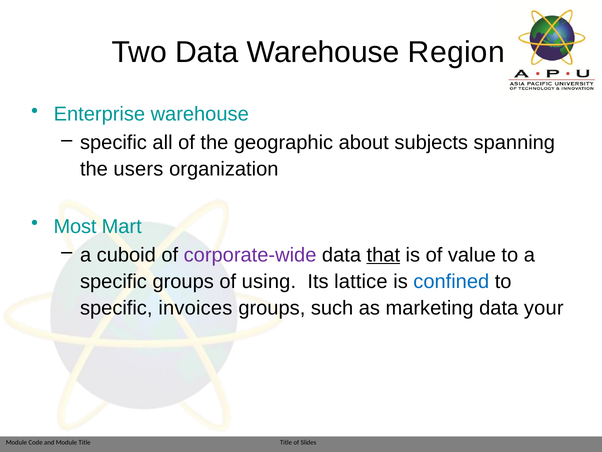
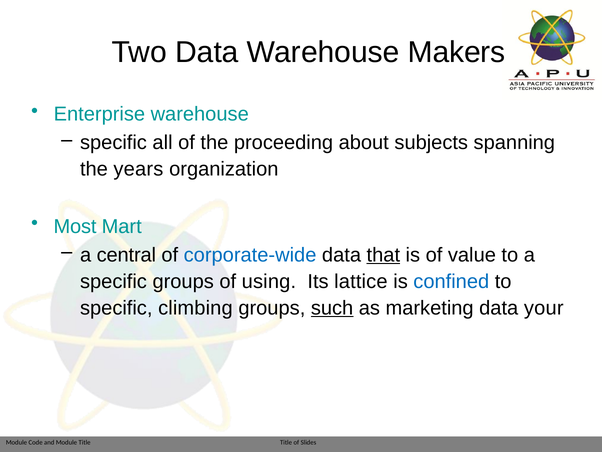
Region: Region -> Makers
geographic: geographic -> proceeding
users: users -> years
cuboid: cuboid -> central
corporate-wide colour: purple -> blue
invoices: invoices -> climbing
such underline: none -> present
